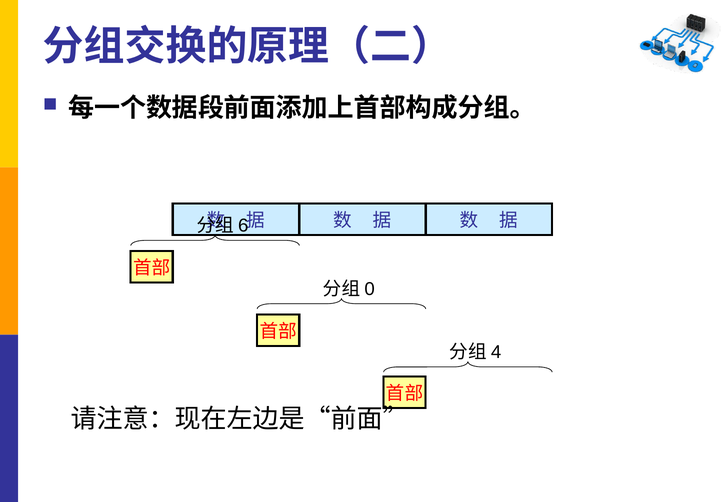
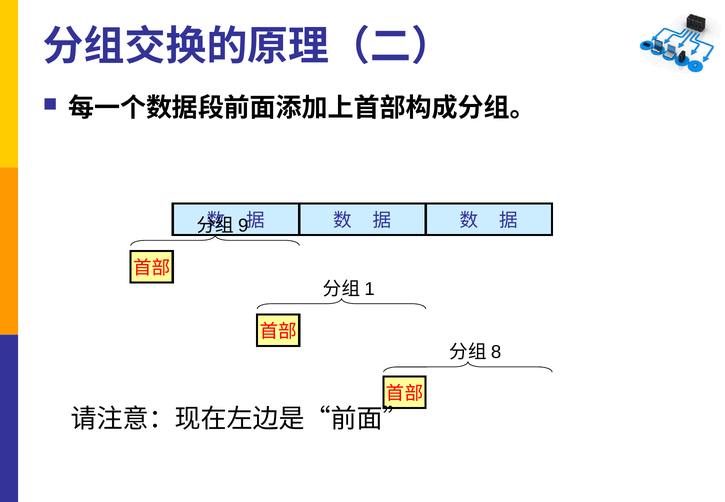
6: 6 -> 9
0: 0 -> 1
4: 4 -> 8
